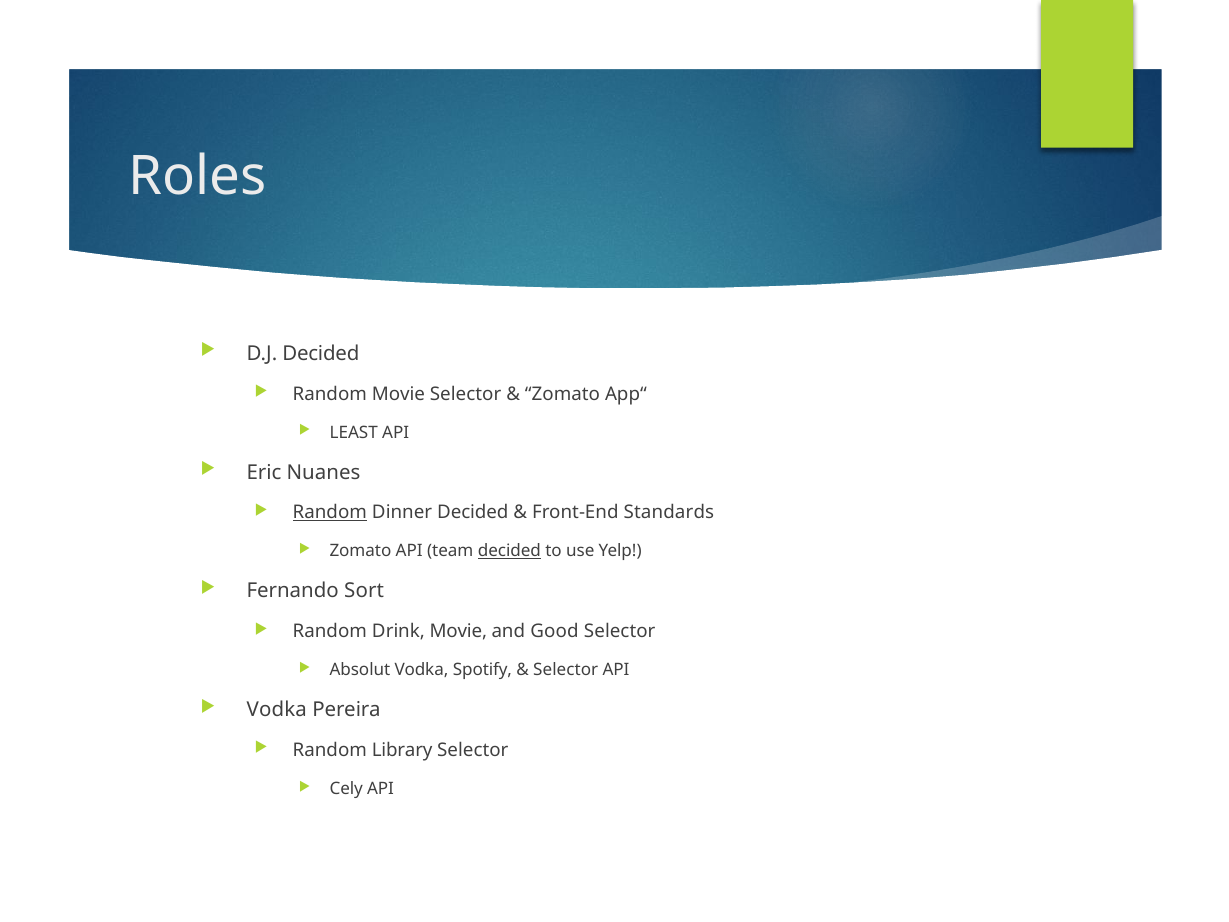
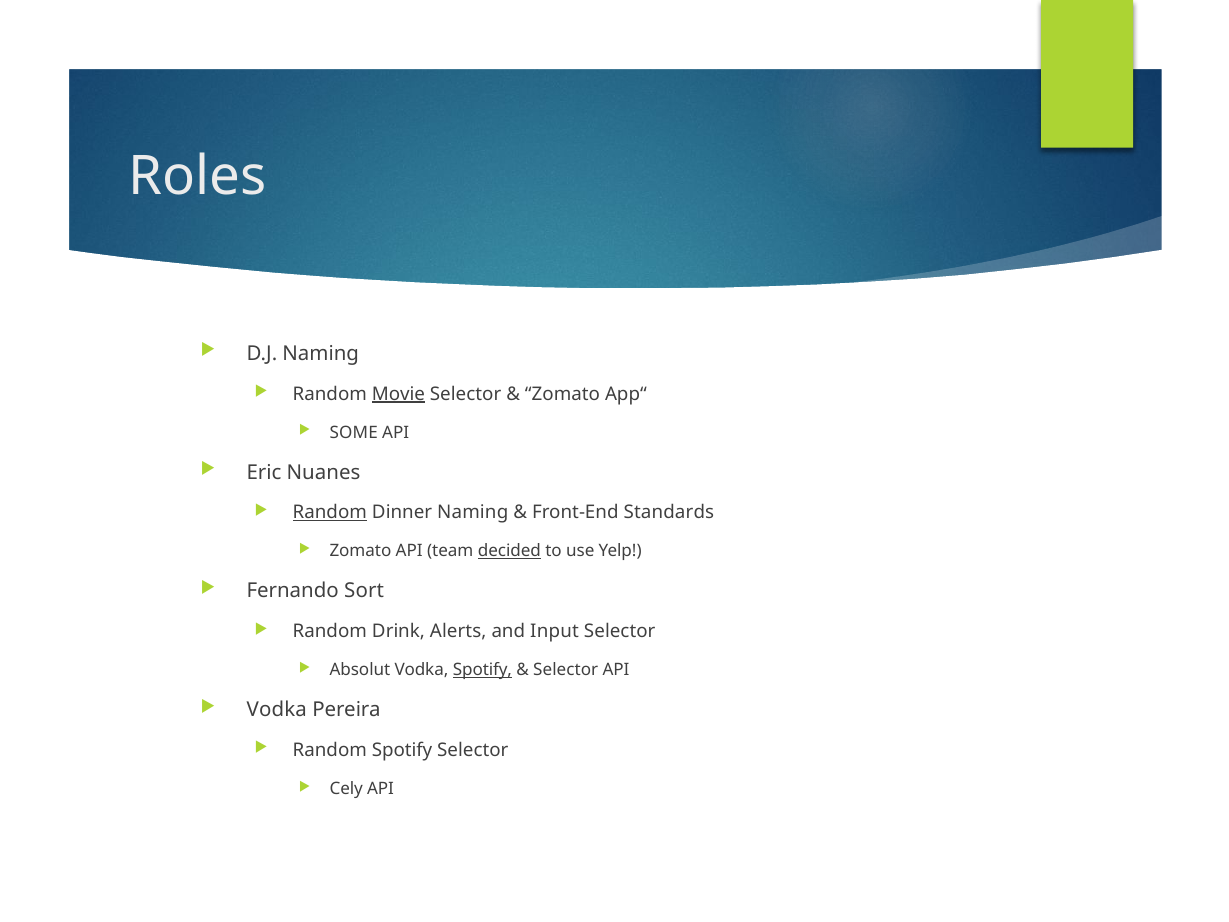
D.J Decided: Decided -> Naming
Movie at (398, 394) underline: none -> present
LEAST: LEAST -> SOME
Dinner Decided: Decided -> Naming
Drink Movie: Movie -> Alerts
Good: Good -> Input
Spotify at (482, 670) underline: none -> present
Random Library: Library -> Spotify
